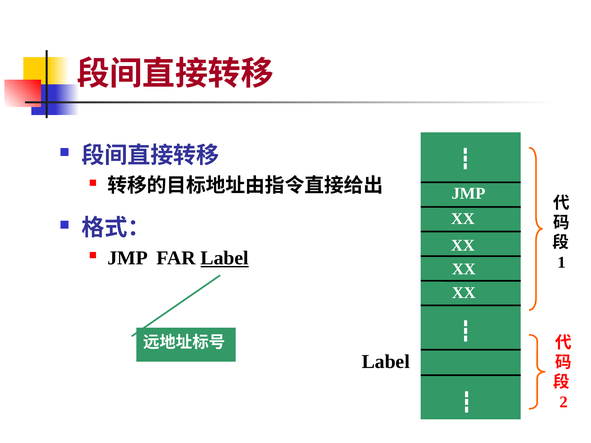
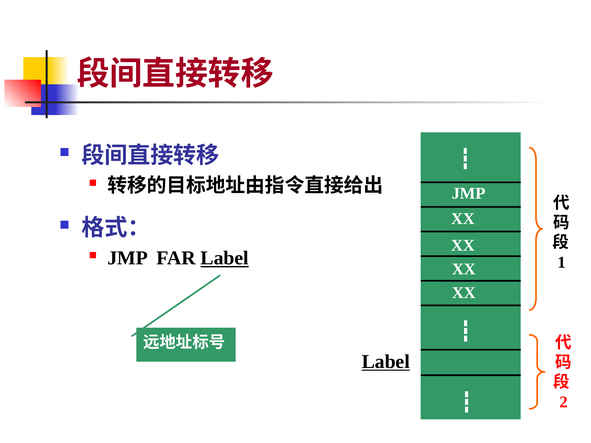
Label at (386, 362) underline: none -> present
